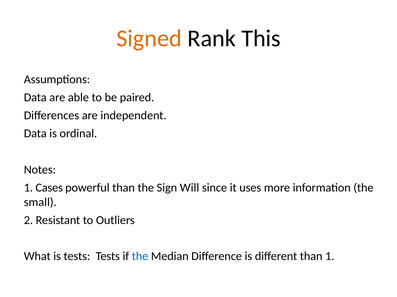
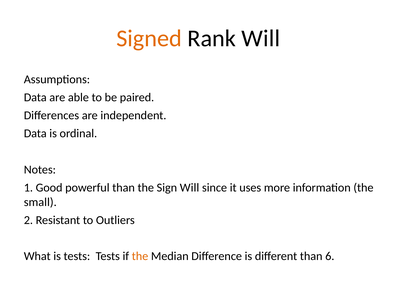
Rank This: This -> Will
Cases: Cases -> Good
the at (140, 257) colour: blue -> orange
than 1: 1 -> 6
